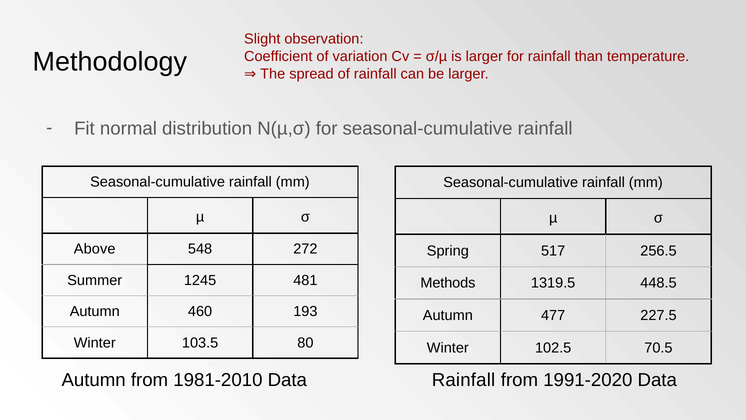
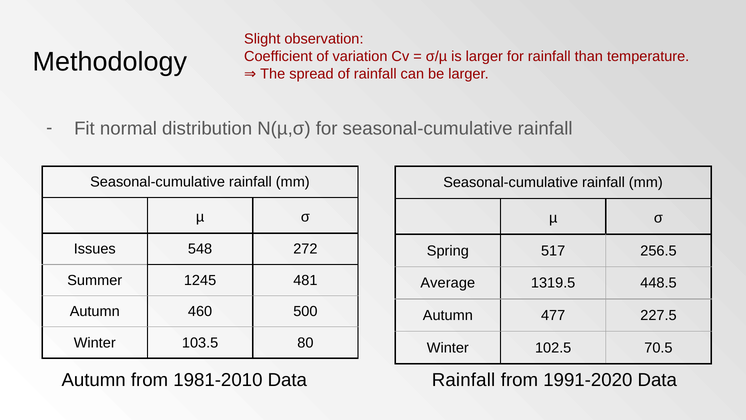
Above: Above -> Issues
Methods: Methods -> Average
193: 193 -> 500
